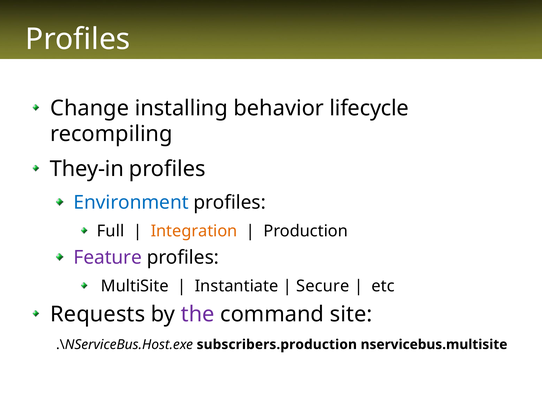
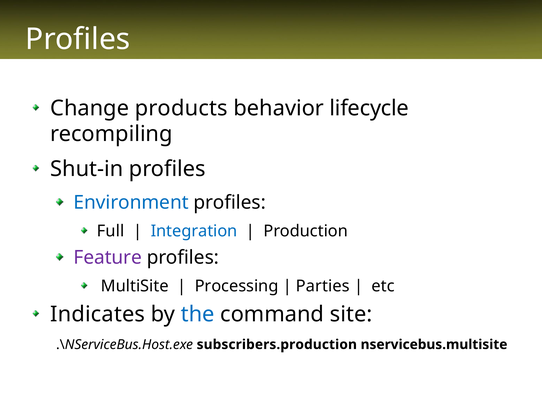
installing: installing -> products
They-in: They-in -> Shut-in
Integration colour: orange -> blue
Instantiate: Instantiate -> Processing
Secure: Secure -> Parties
Requests: Requests -> Indicates
the colour: purple -> blue
